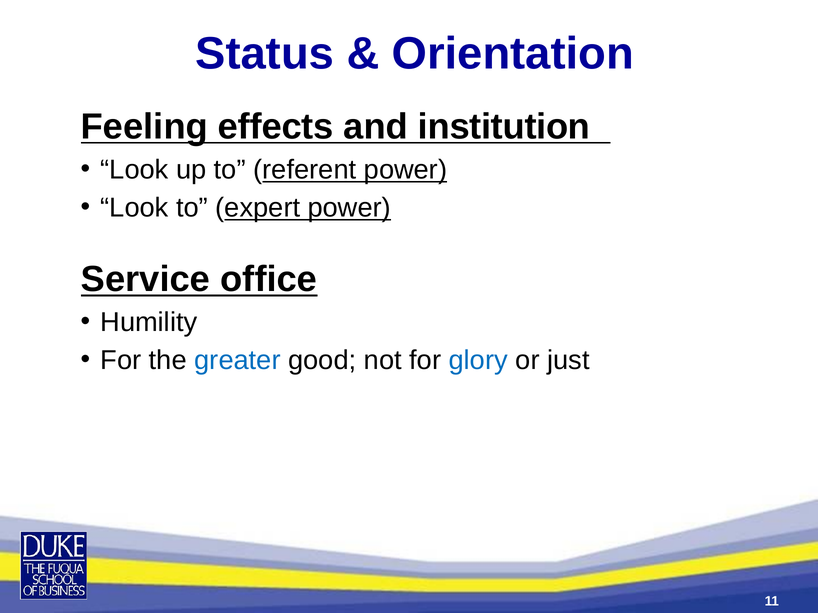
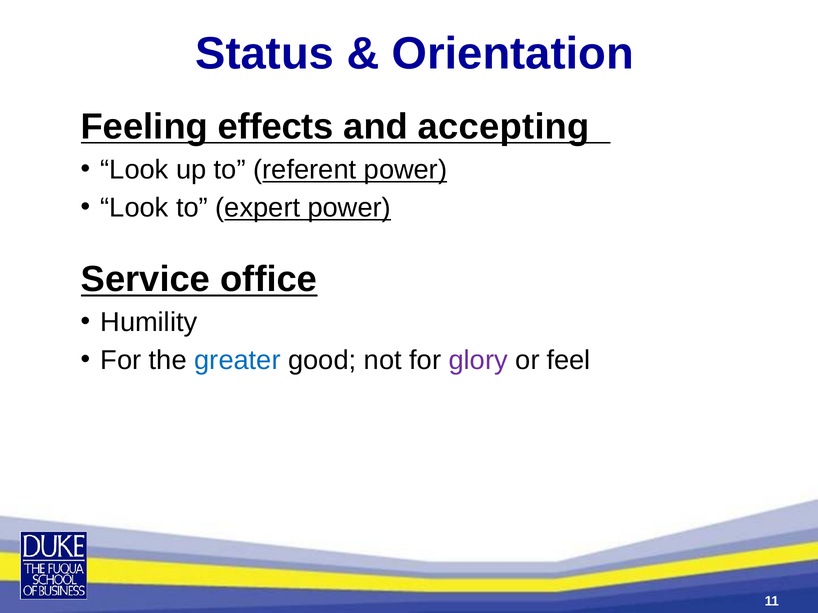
institution: institution -> accepting
glory colour: blue -> purple
just: just -> feel
